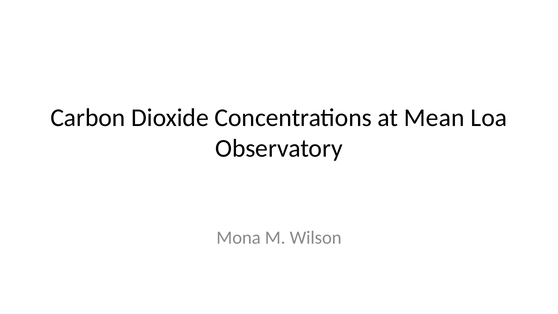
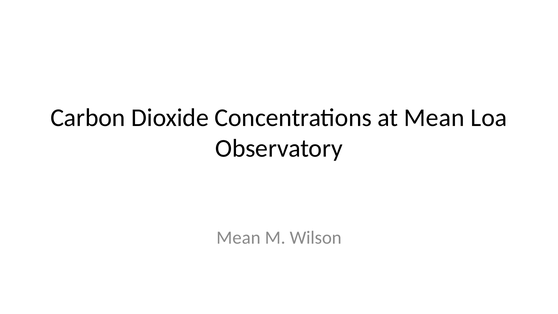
Mona at (239, 238): Mona -> Mean
